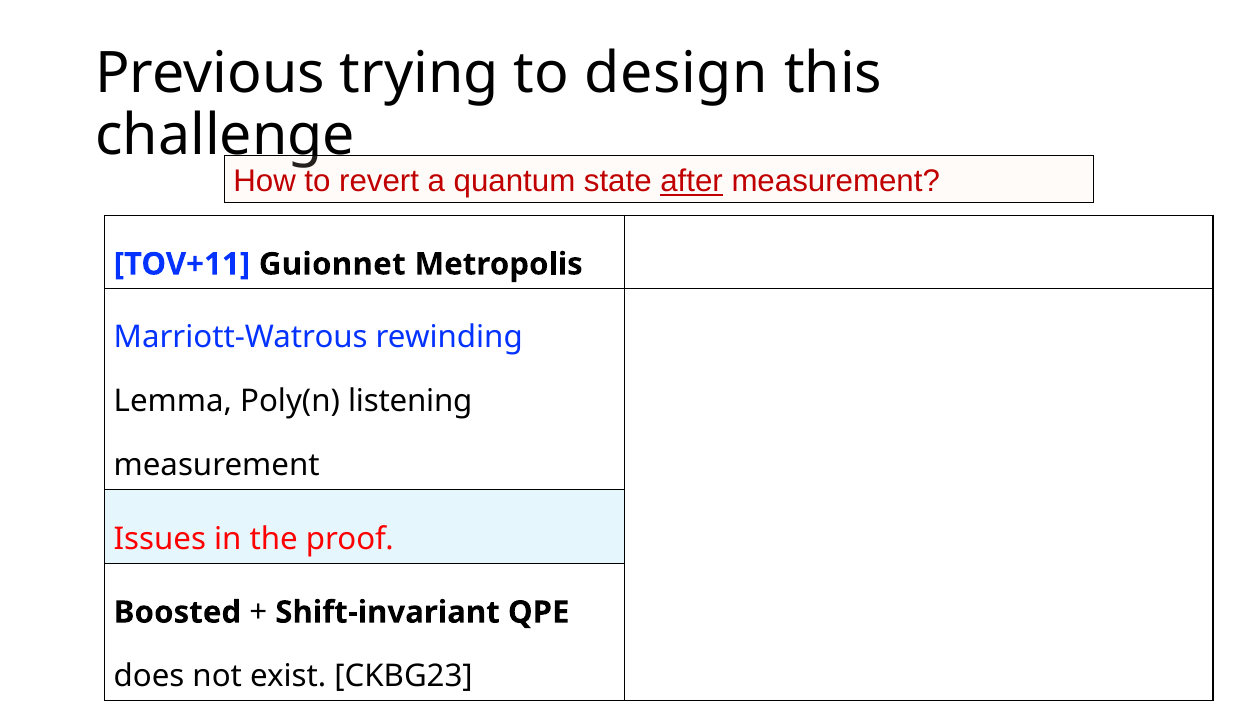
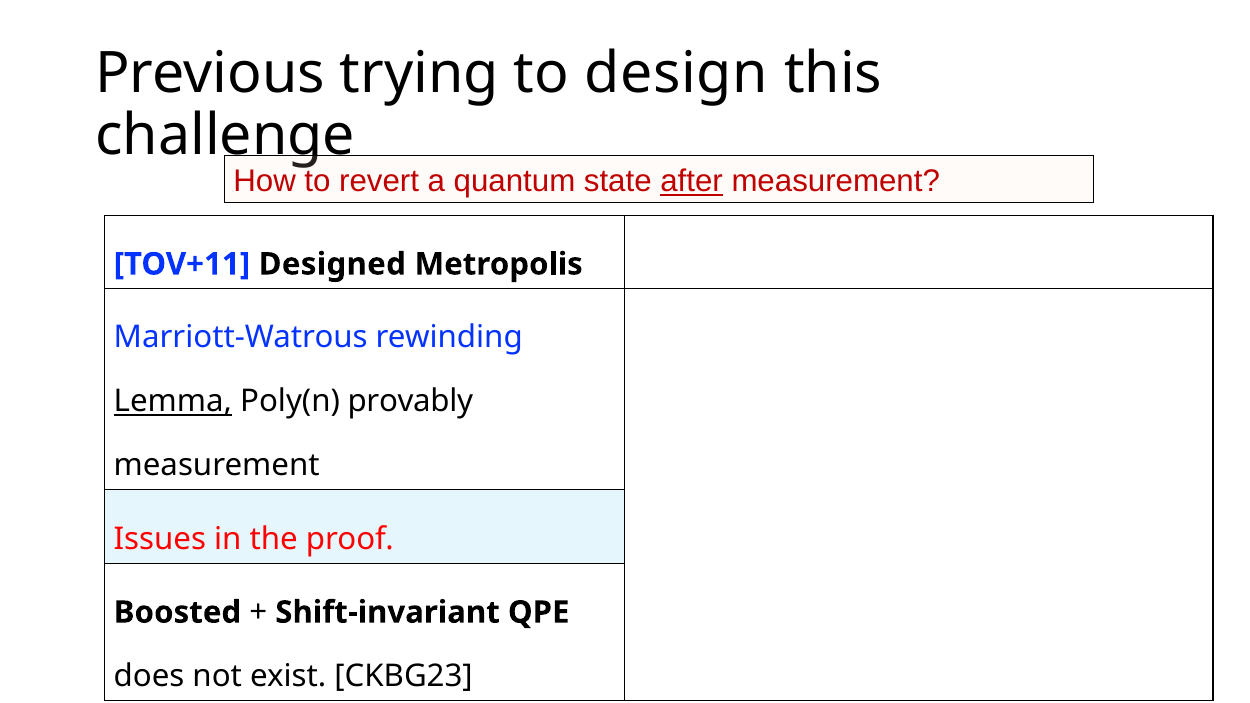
Guionnet: Guionnet -> Designed
Lemma underline: none -> present
listening: listening -> provably
